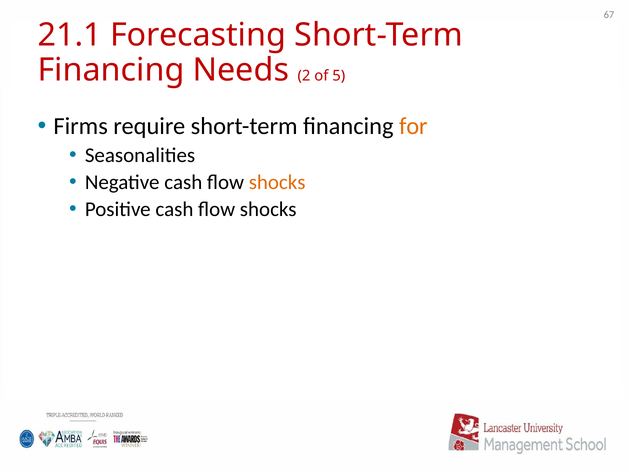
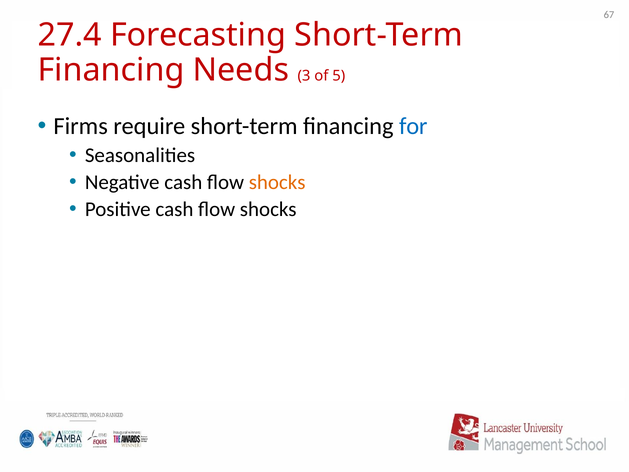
21.1: 21.1 -> 27.4
2: 2 -> 3
for colour: orange -> blue
